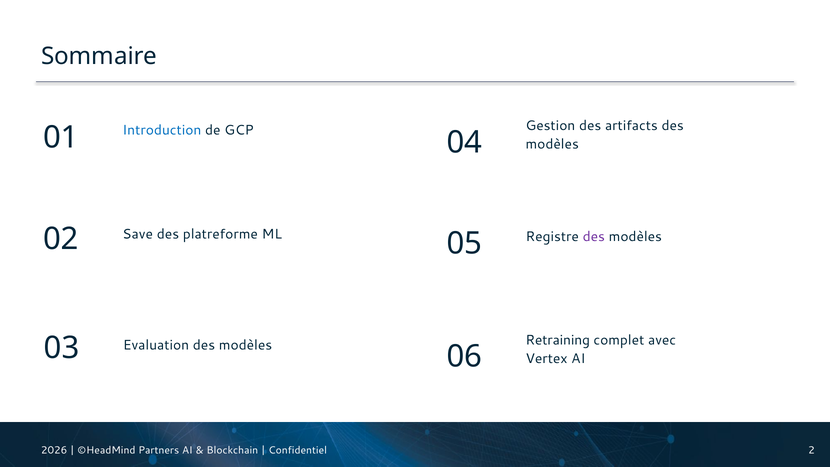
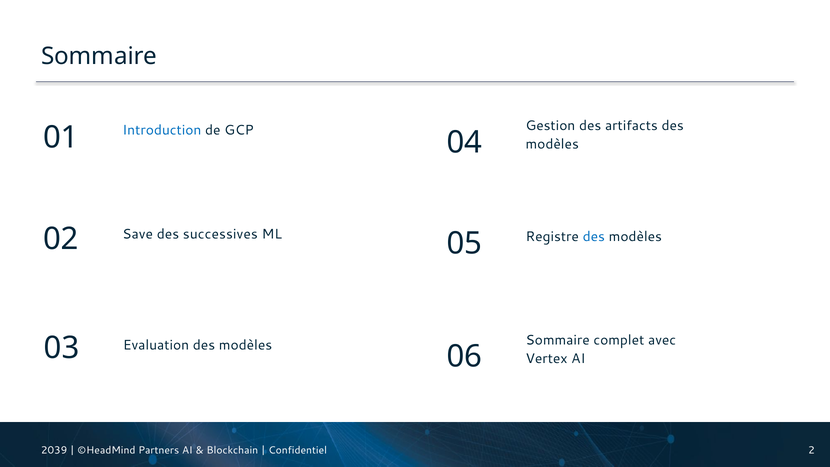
platreforme: platreforme -> successives
des at (594, 236) colour: purple -> blue
Retraining at (558, 340): Retraining -> Sommaire
2026: 2026 -> 2039
